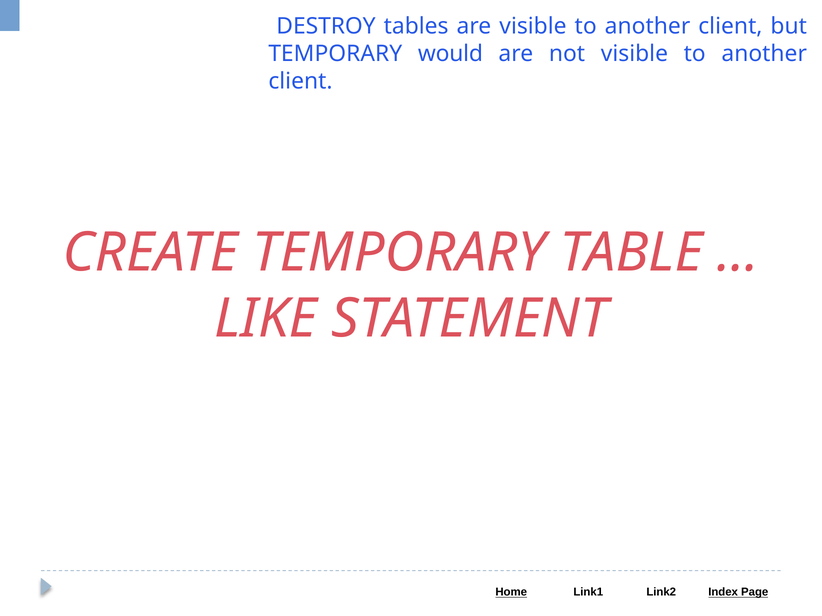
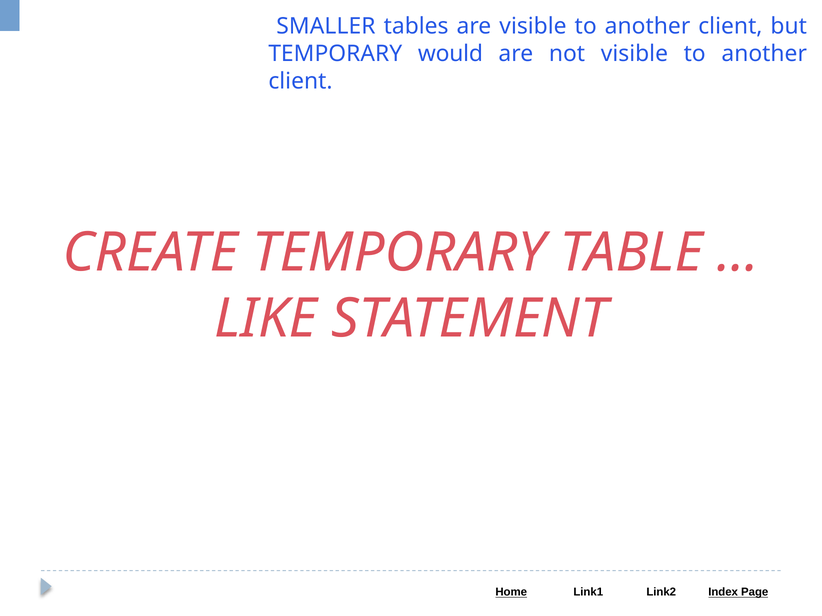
DESTROY: DESTROY -> SMALLER
